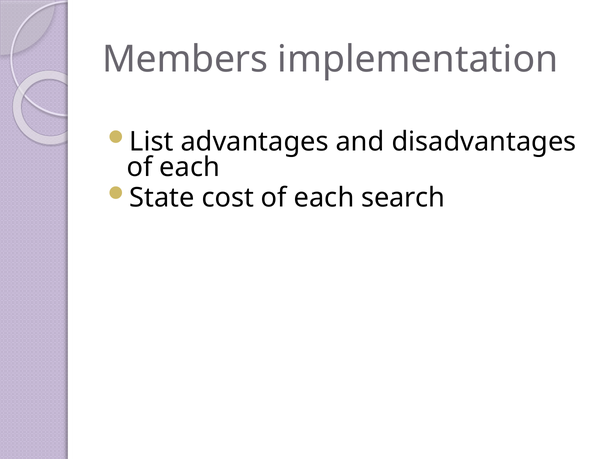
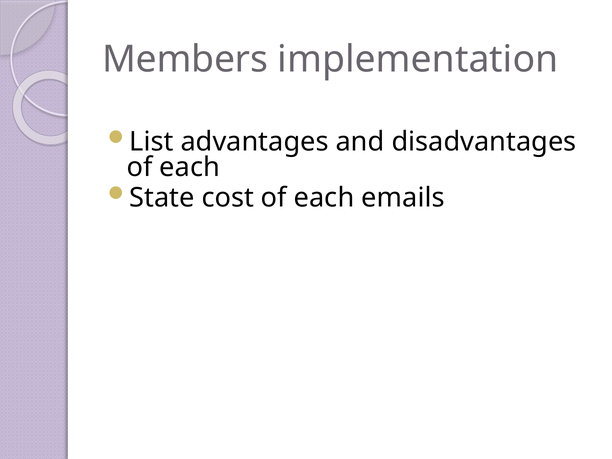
search: search -> emails
